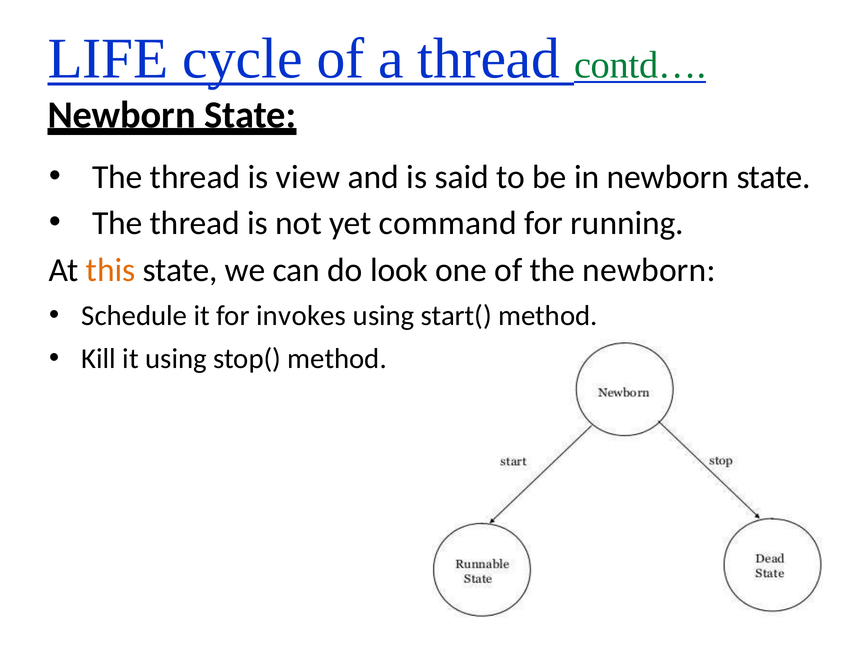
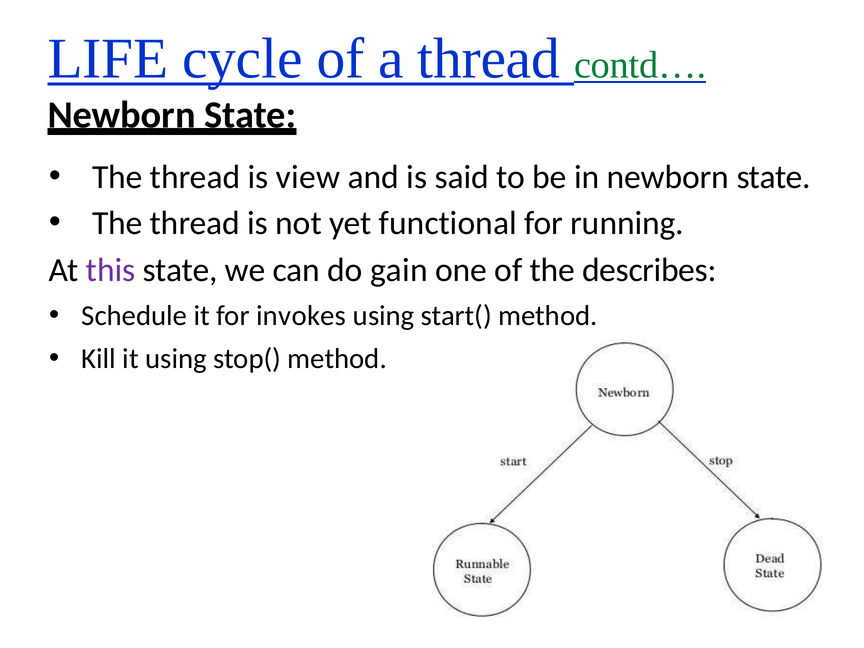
command: command -> functional
this colour: orange -> purple
look: look -> gain
the newborn: newborn -> describes
